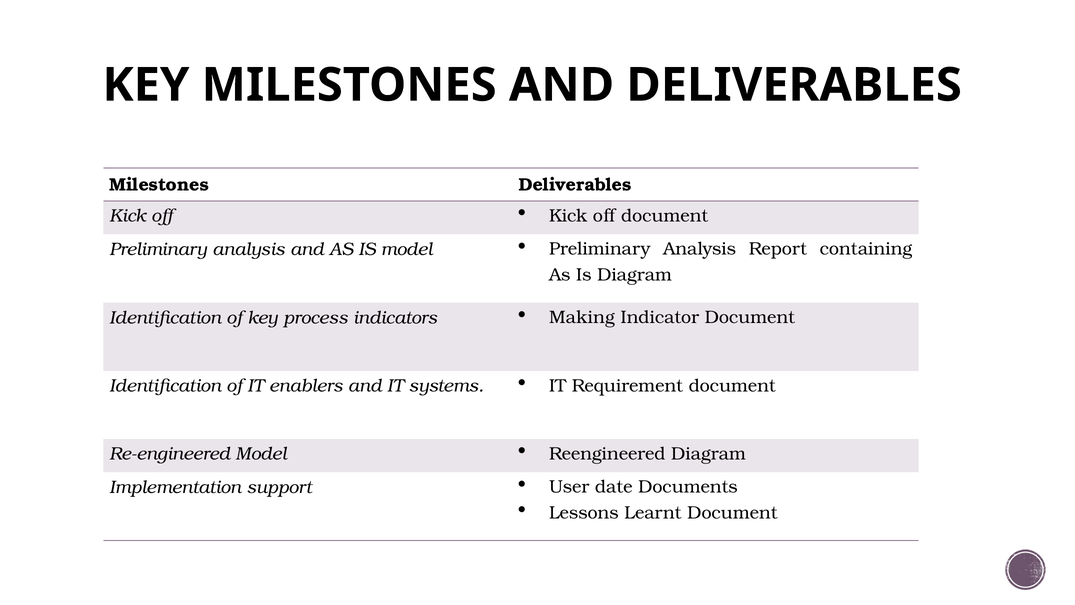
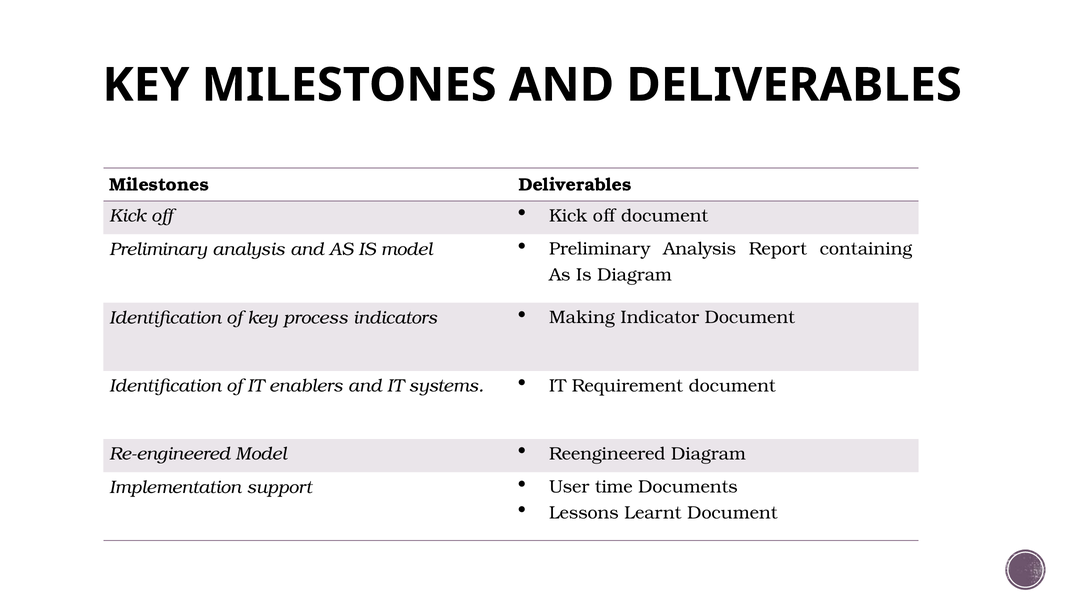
date: date -> time
